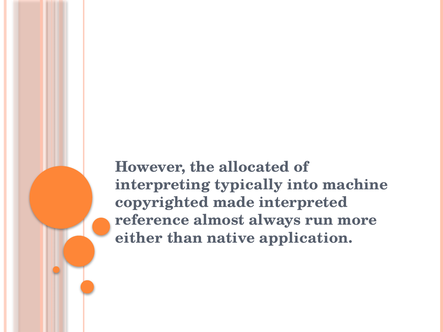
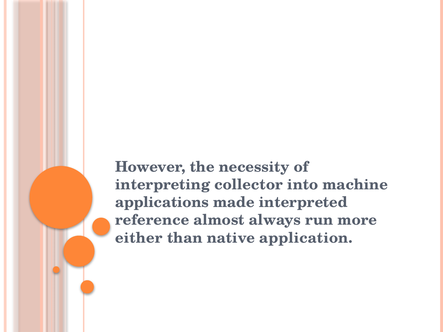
allocated: allocated -> necessity
typically: typically -> collector
copyrighted: copyrighted -> applications
